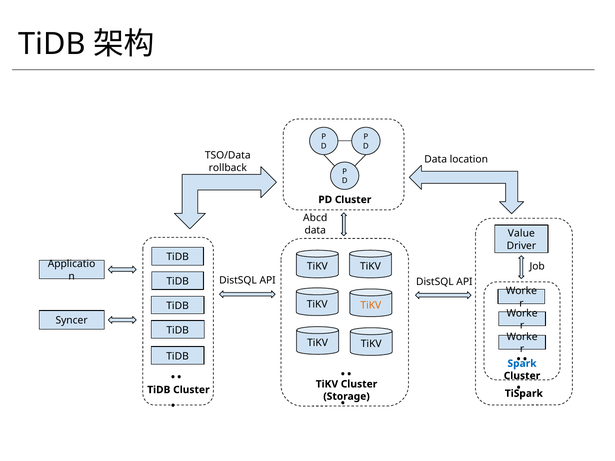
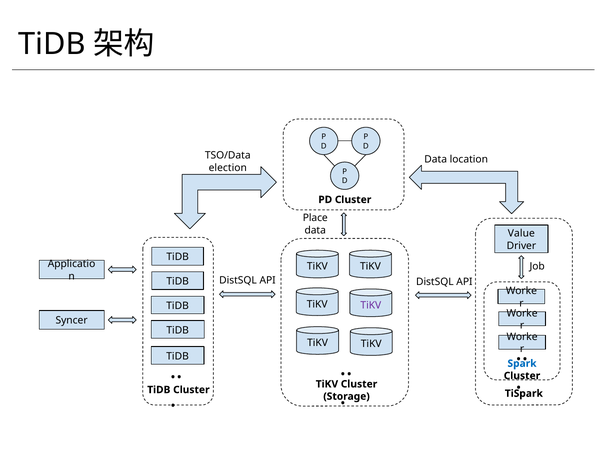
rollback: rollback -> election
Abcd: Abcd -> Place
TiKV at (371, 305) colour: orange -> purple
